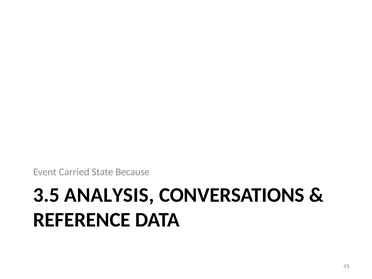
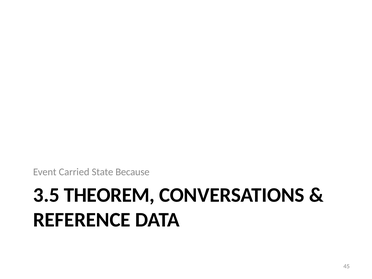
ANALYSIS: ANALYSIS -> THEOREM
